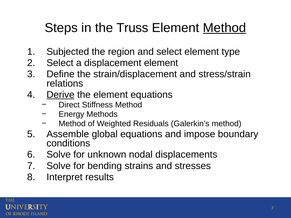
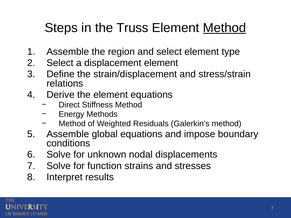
Subjected at (68, 52): Subjected -> Assemble
Derive underline: present -> none
bending: bending -> function
